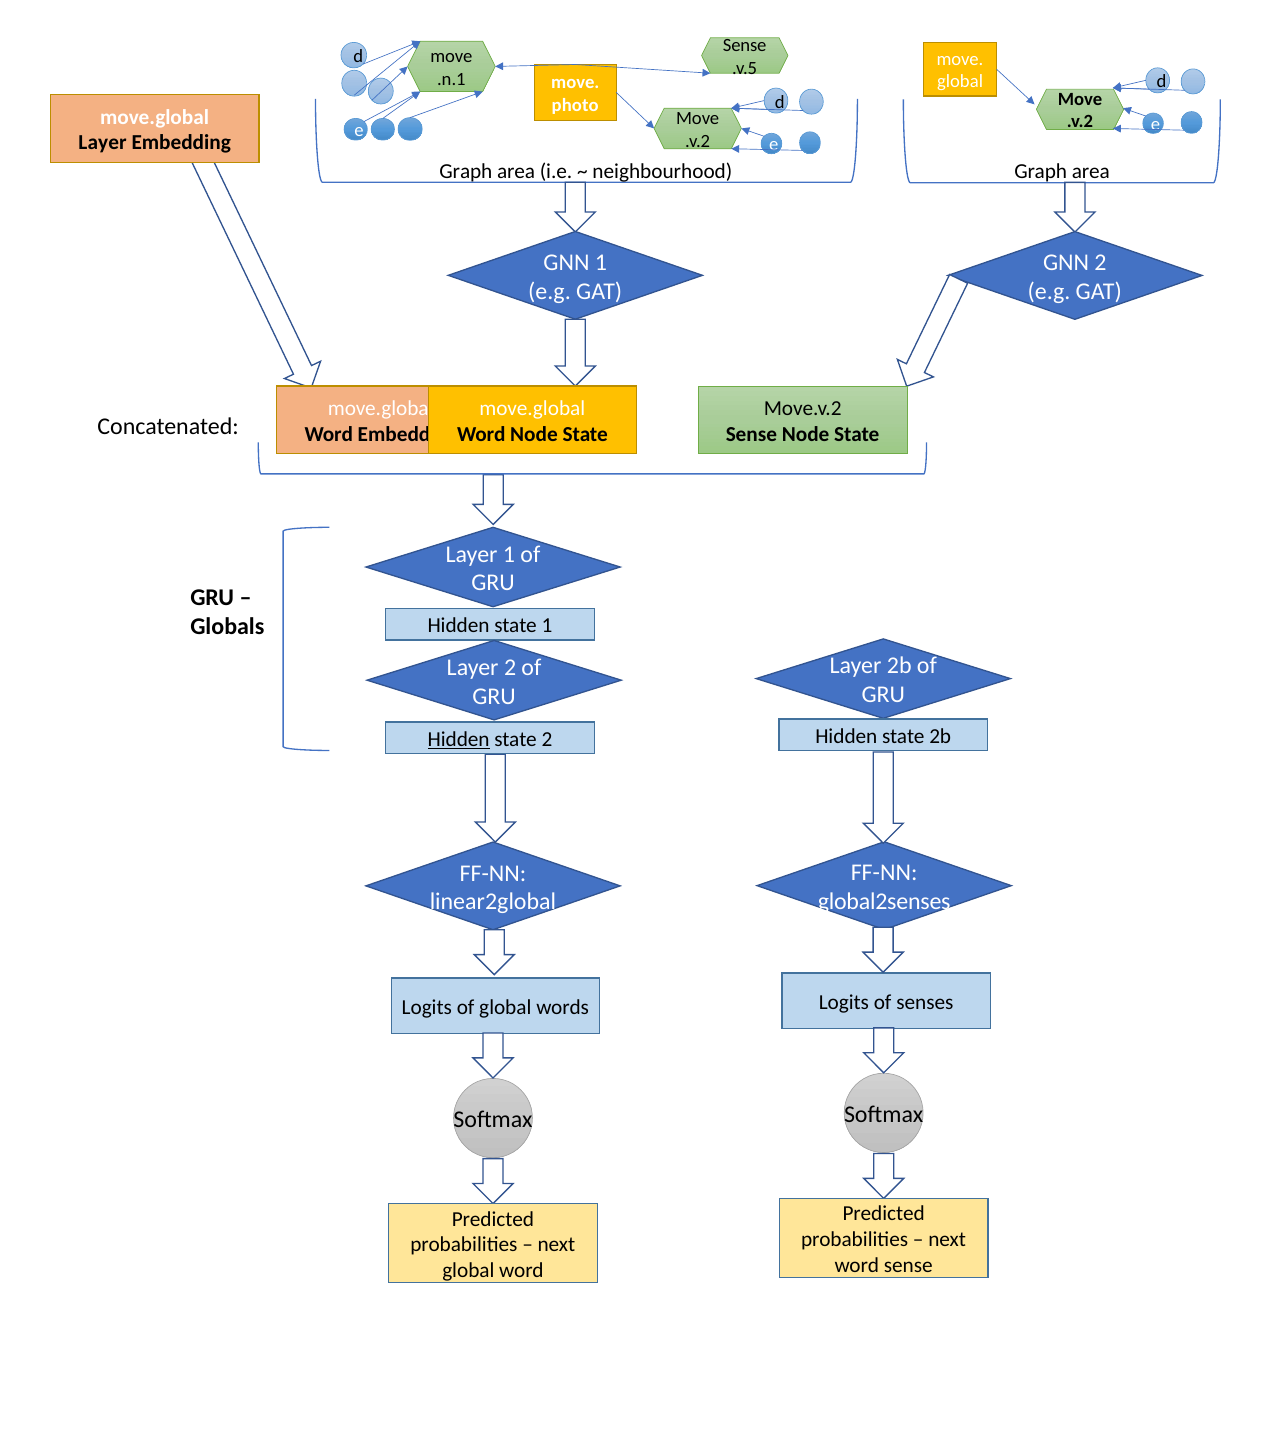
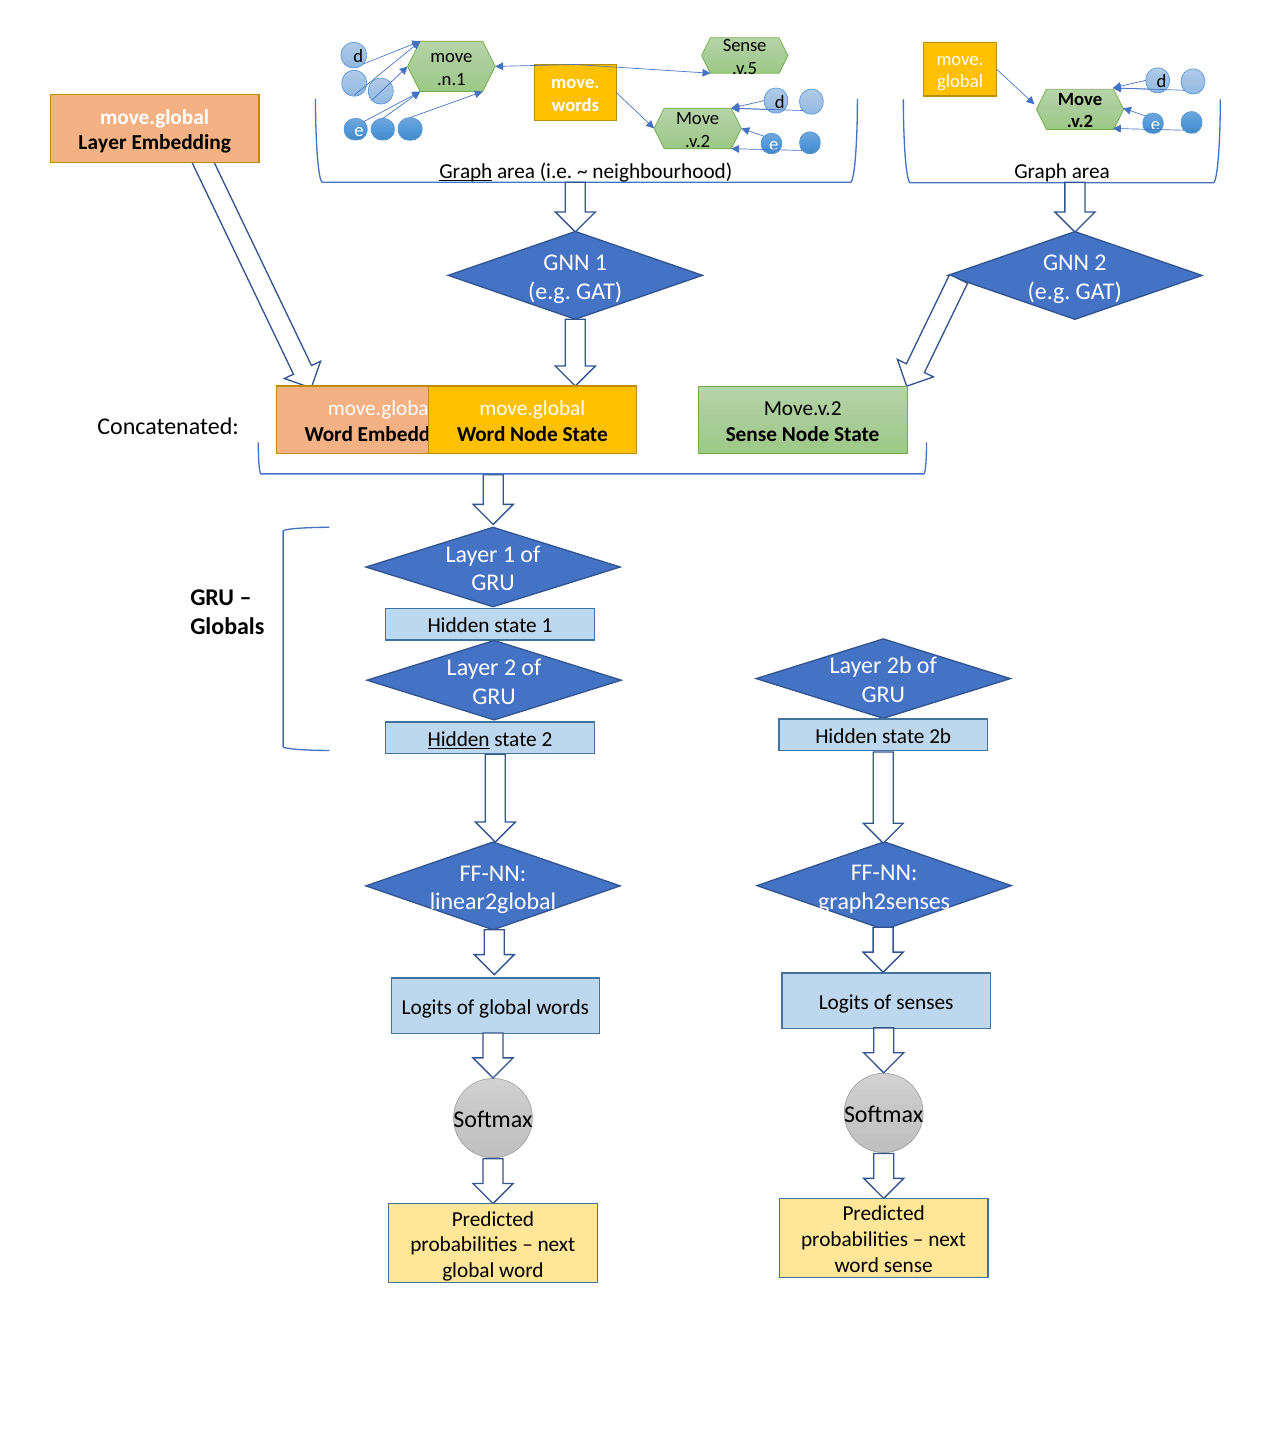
photo at (575, 105): photo -> words
Graph at (466, 171) underline: none -> present
global2senses: global2senses -> graph2senses
